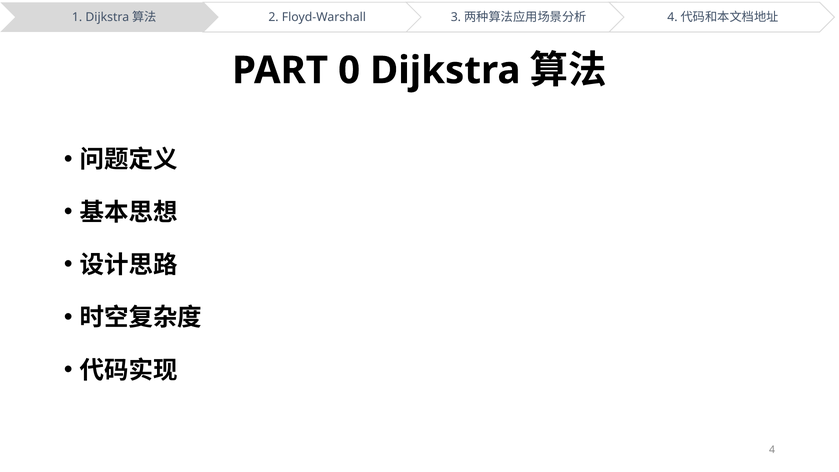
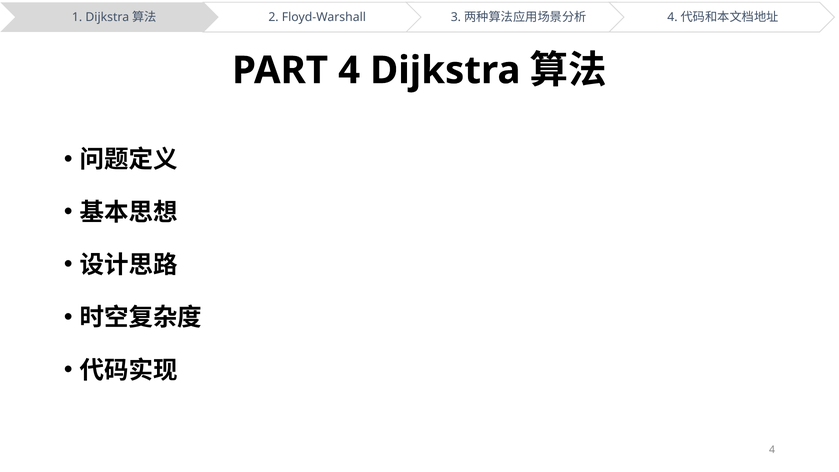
PART 0: 0 -> 4
